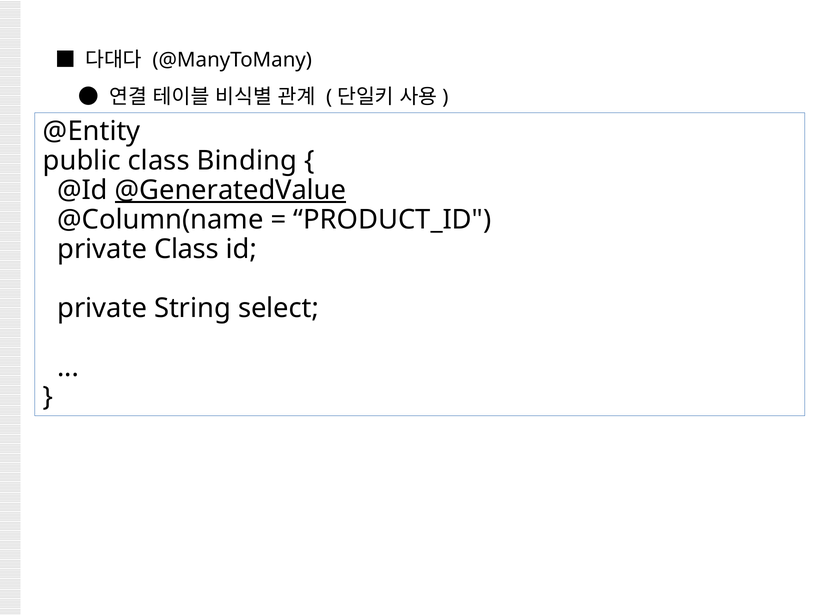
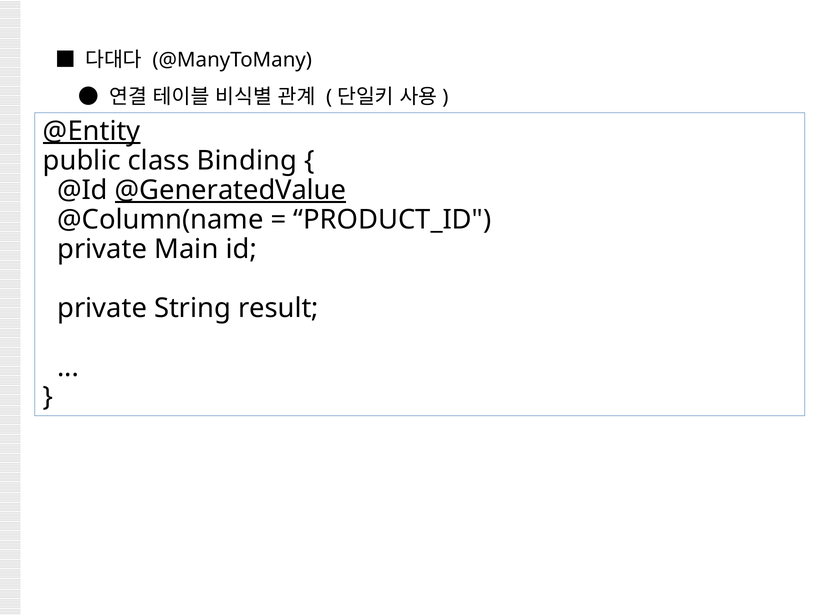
@Entity underline: none -> present
private Class: Class -> Main
select: select -> result
